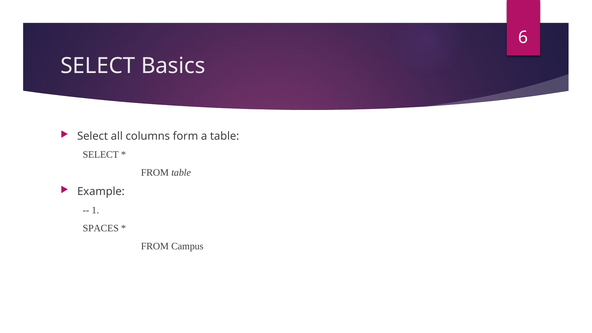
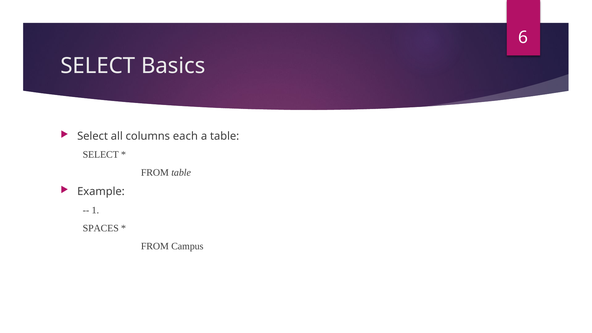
form: form -> each
